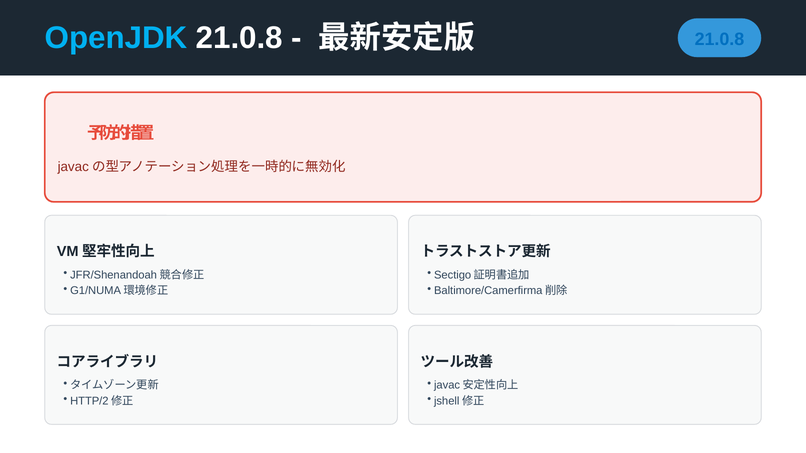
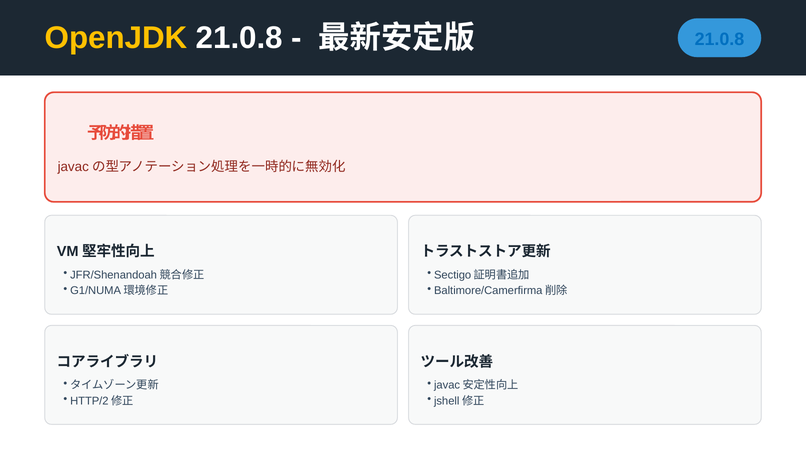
OpenJDK colour: light blue -> yellow
